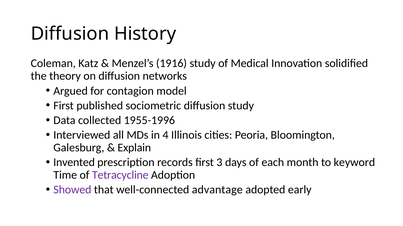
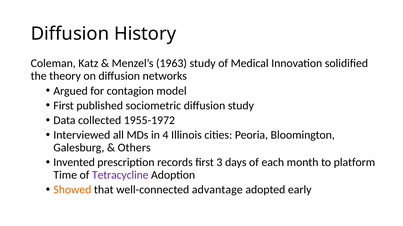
1916: 1916 -> 1963
1955-1996: 1955-1996 -> 1955-1972
Explain: Explain -> Others
keyword: keyword -> platform
Showed colour: purple -> orange
